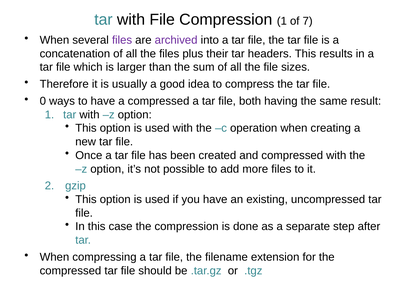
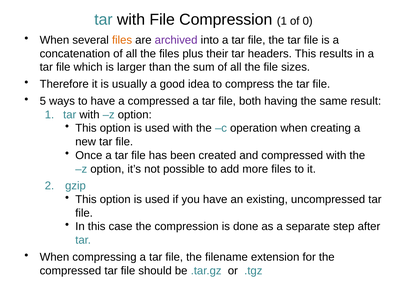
7: 7 -> 0
files at (122, 40) colour: purple -> orange
0: 0 -> 5
